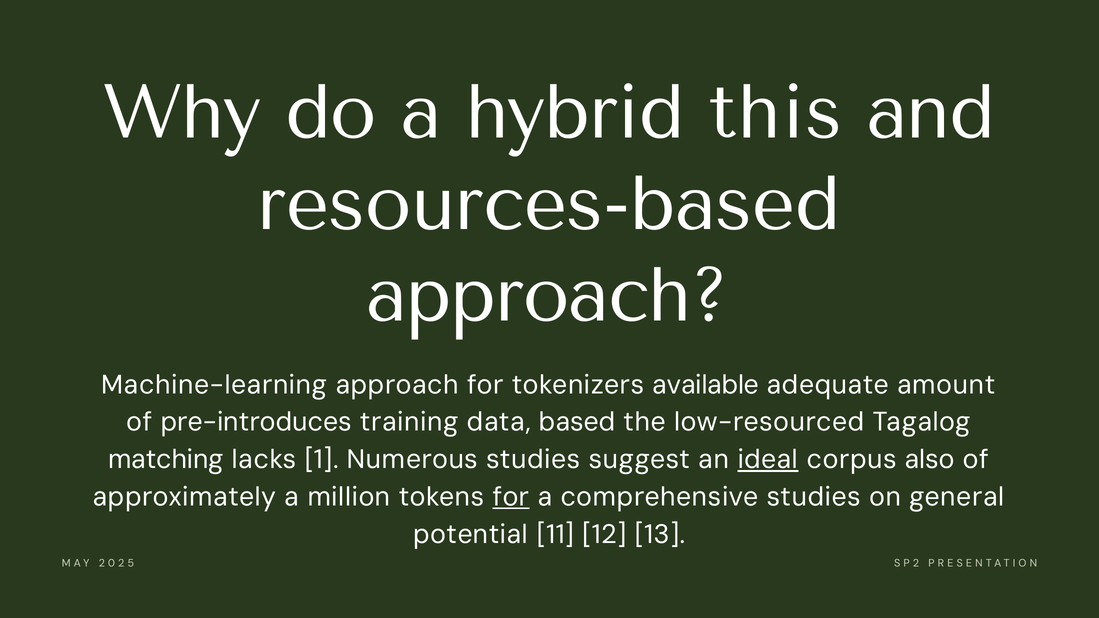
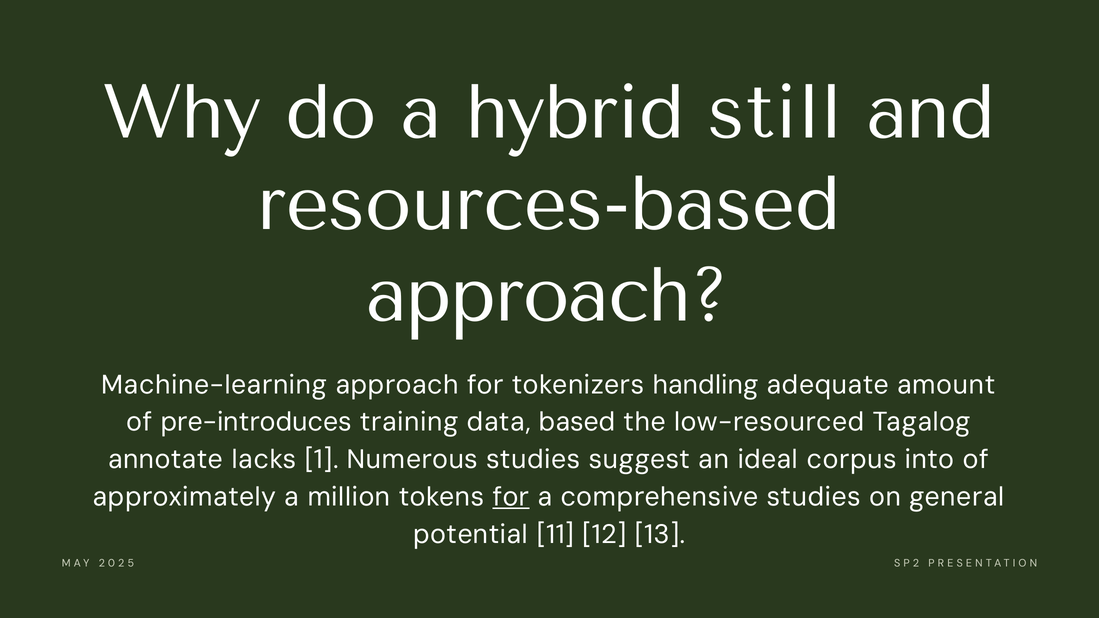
this: this -> still
available: available -> handling
matching: matching -> annotate
ideal underline: present -> none
also: also -> into
